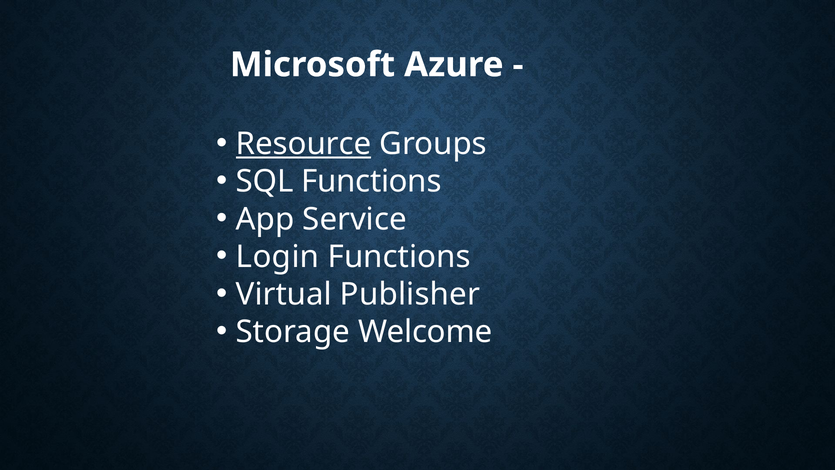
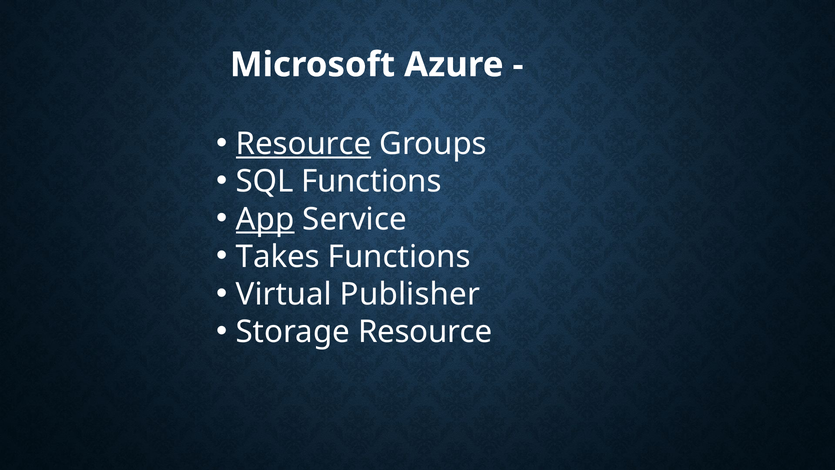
App underline: none -> present
Login: Login -> Takes
Storage Welcome: Welcome -> Resource
